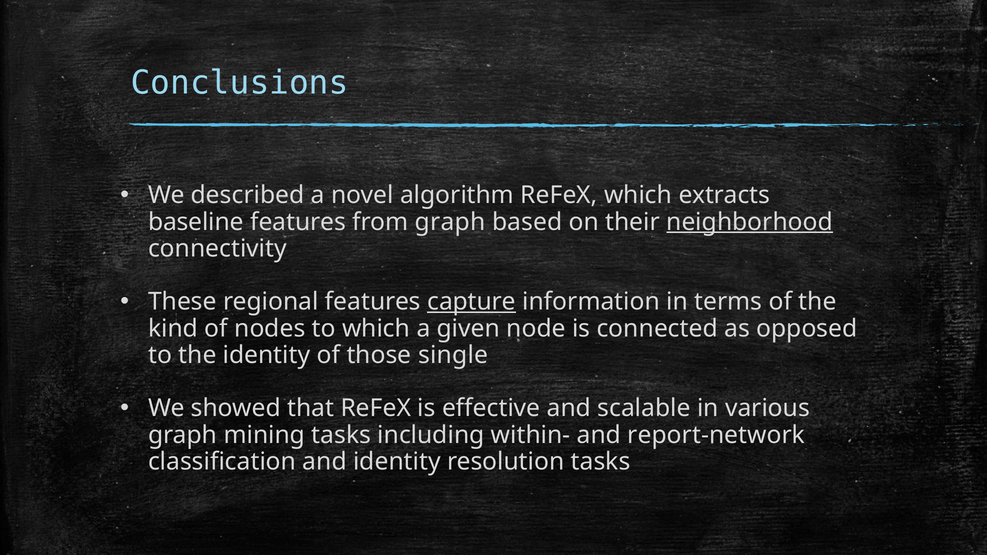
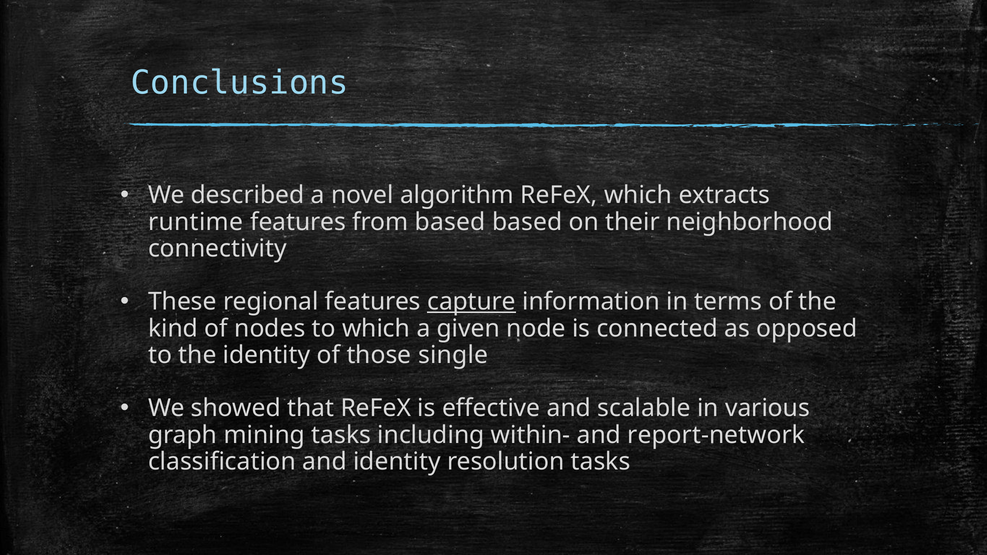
baseline: baseline -> runtime
from graph: graph -> based
neighborhood underline: present -> none
